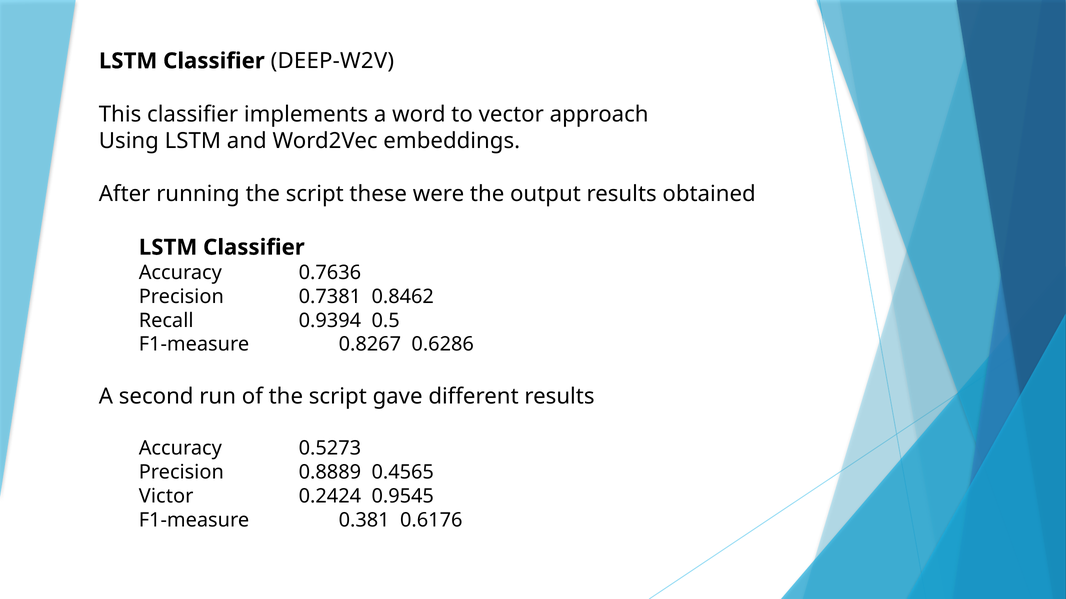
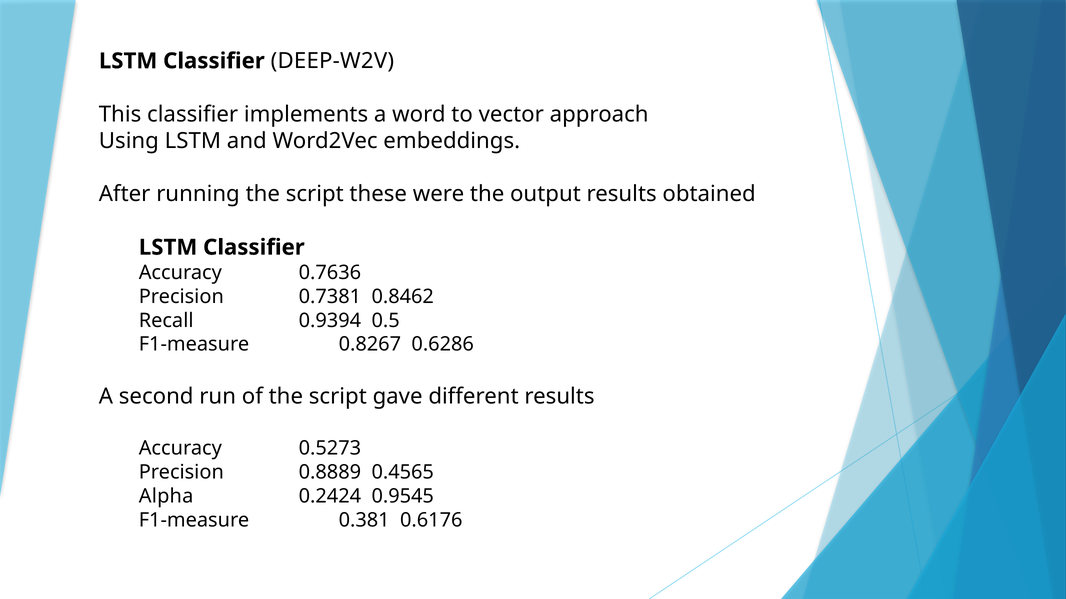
Victor: Victor -> Alpha
